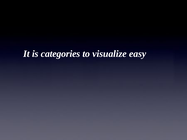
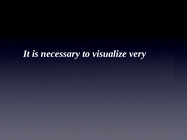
categories: categories -> necessary
easy: easy -> very
